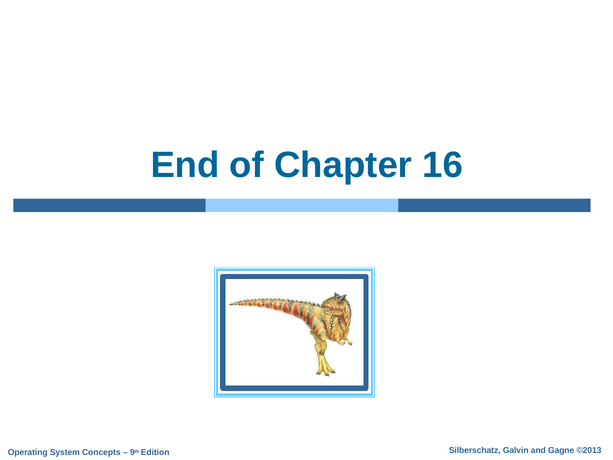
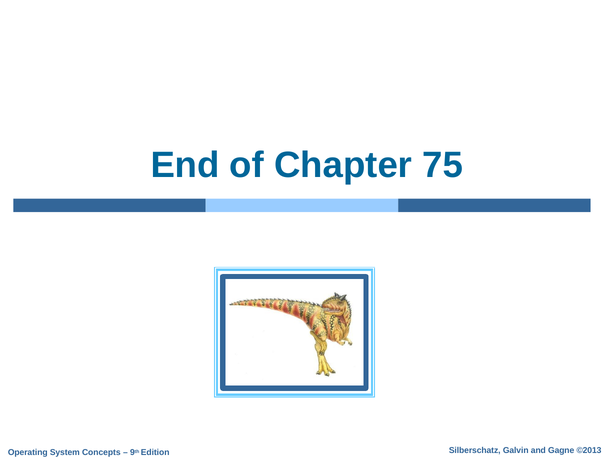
16: 16 -> 75
